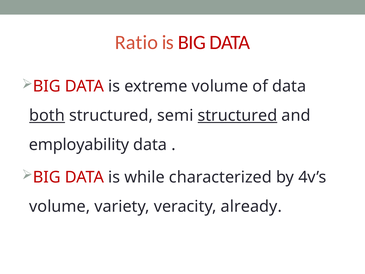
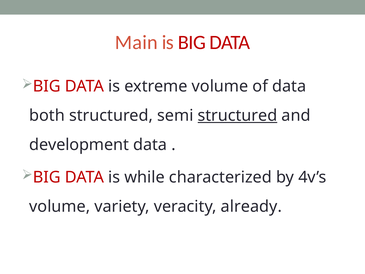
Ratio: Ratio -> Main
both underline: present -> none
employability: employability -> development
